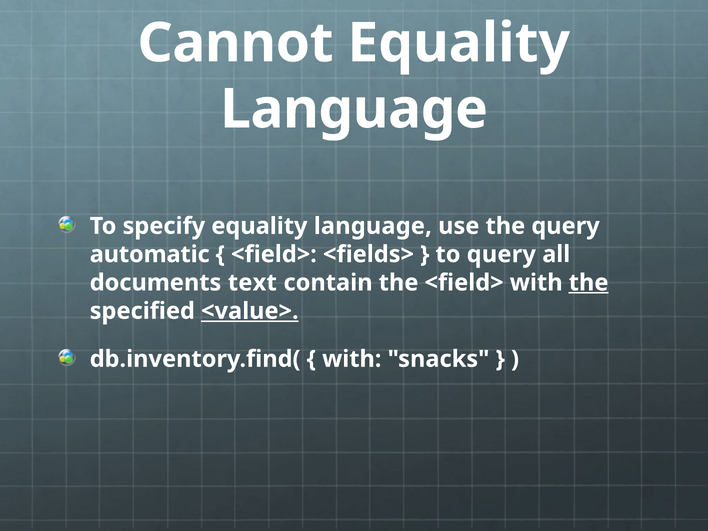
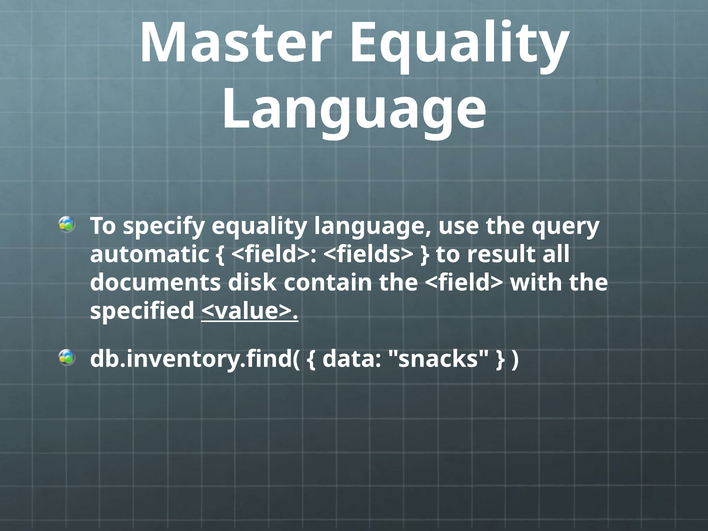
Cannot: Cannot -> Master
to query: query -> result
text: text -> disk
the at (589, 283) underline: present -> none
with at (352, 359): with -> data
